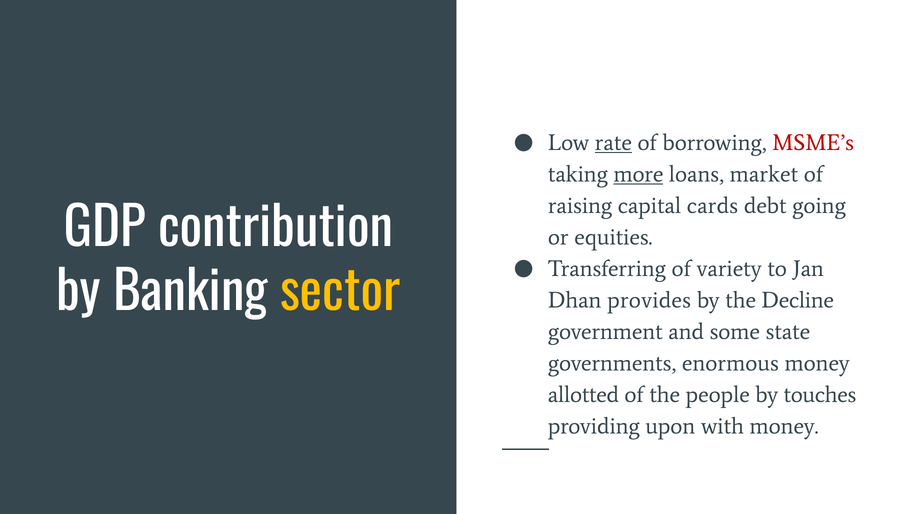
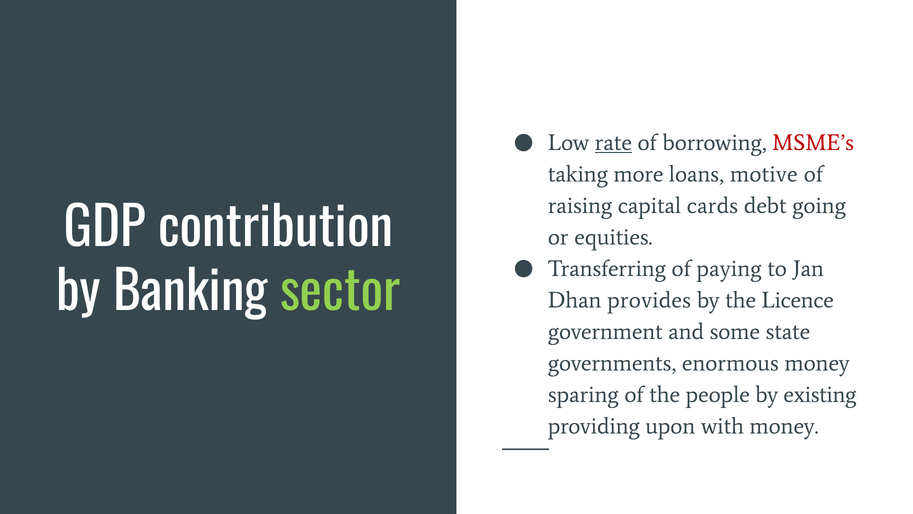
more underline: present -> none
market: market -> motive
variety: variety -> paying
sector colour: yellow -> light green
Decline: Decline -> Licence
allotted: allotted -> sparing
touches: touches -> existing
